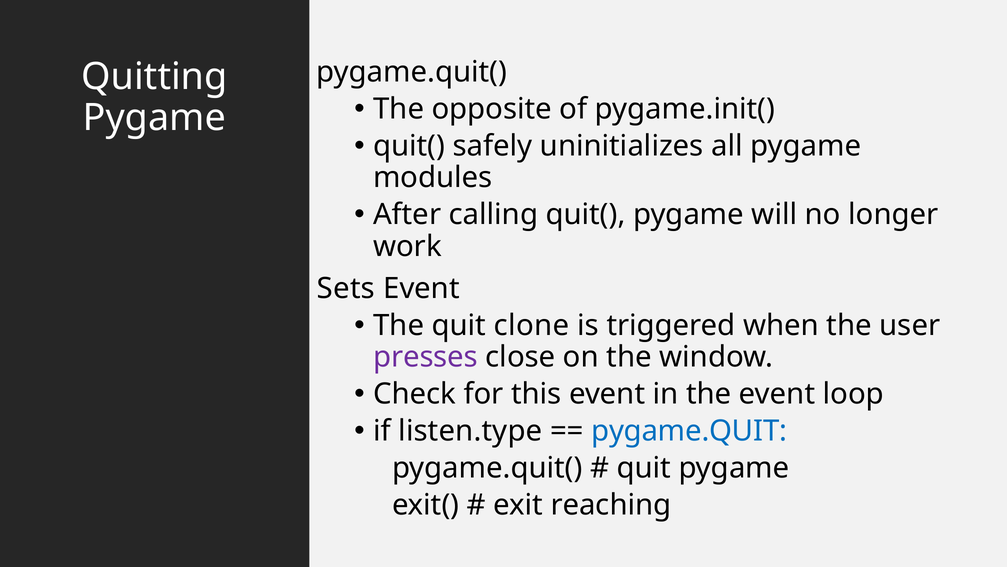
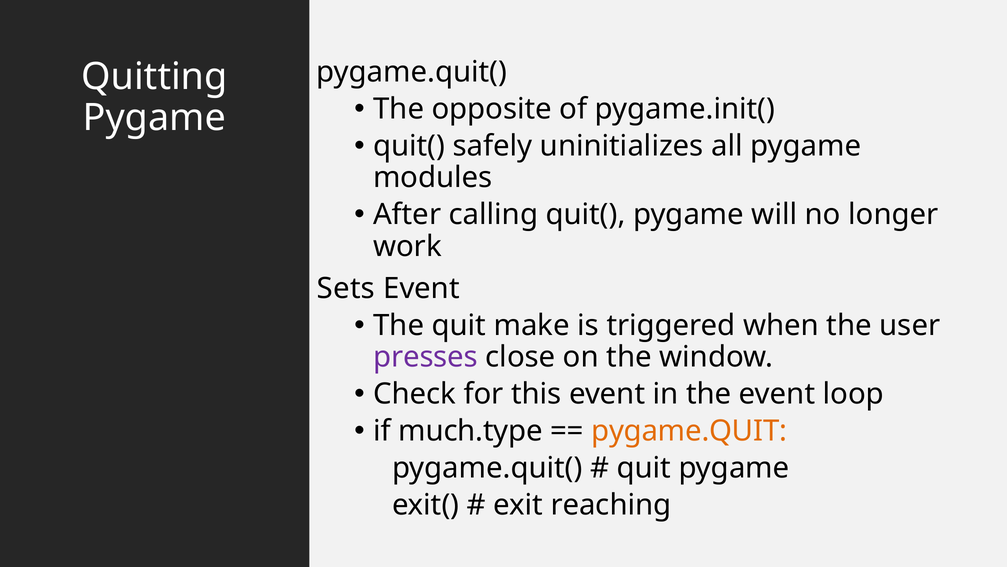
clone: clone -> make
listen.type: listen.type -> much.type
pygame.QUIT colour: blue -> orange
